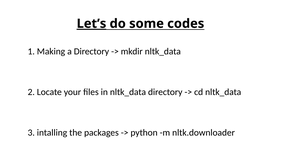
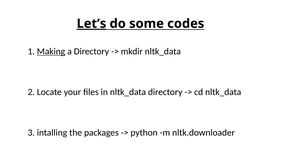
Making underline: none -> present
